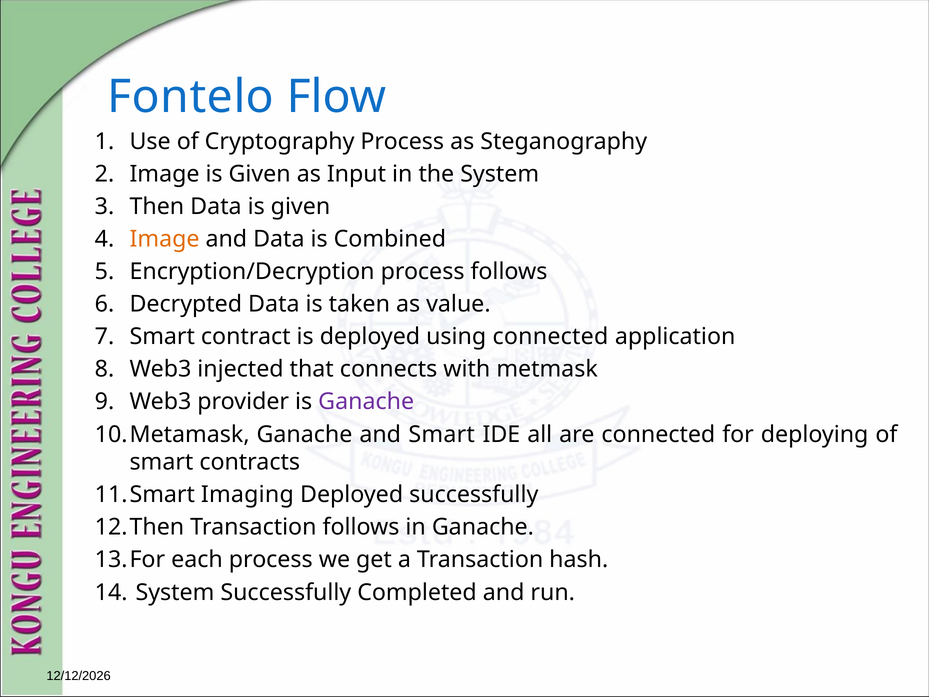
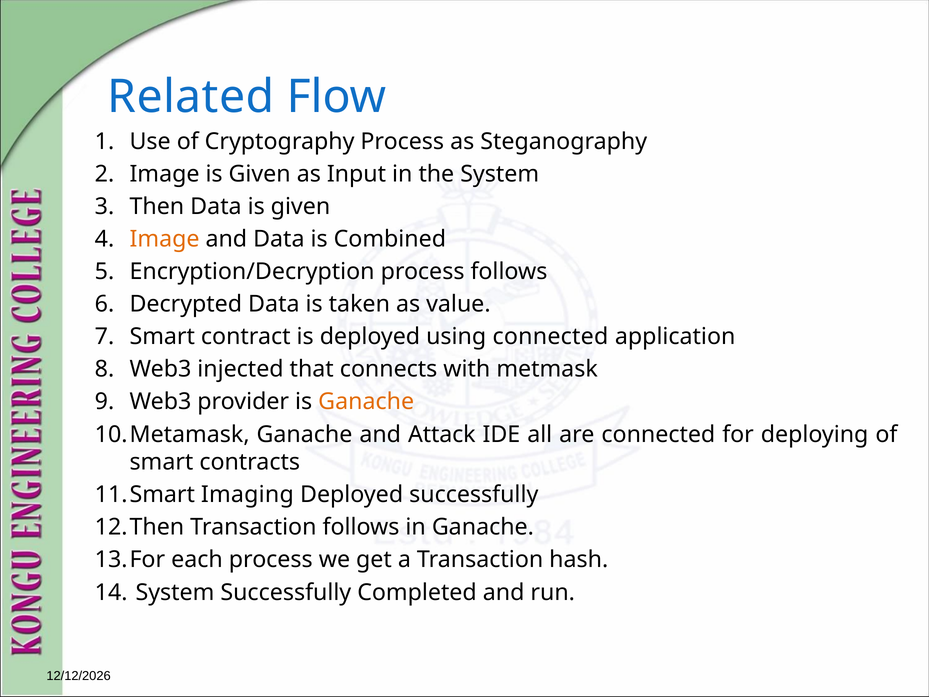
Fontelo: Fontelo -> Related
Ganache at (366, 402) colour: purple -> orange
and Smart: Smart -> Attack
